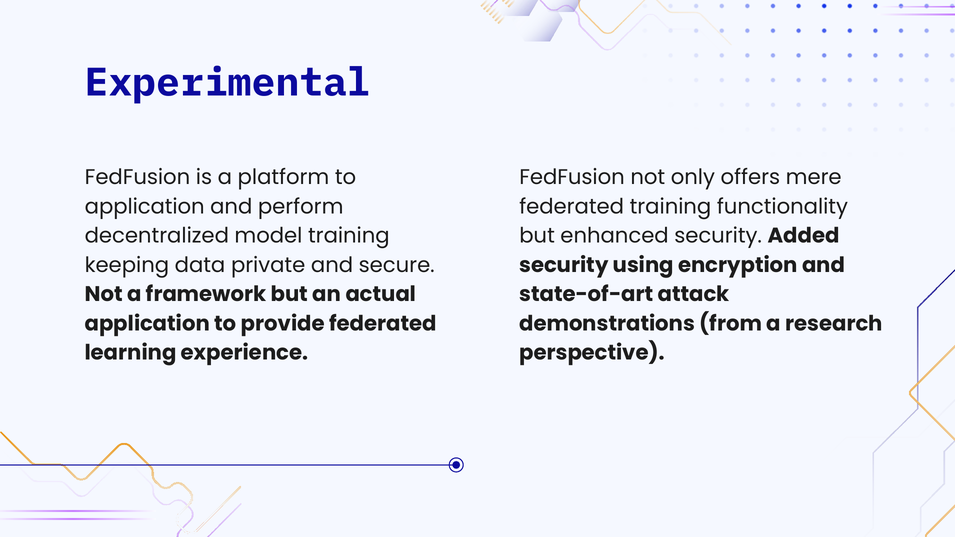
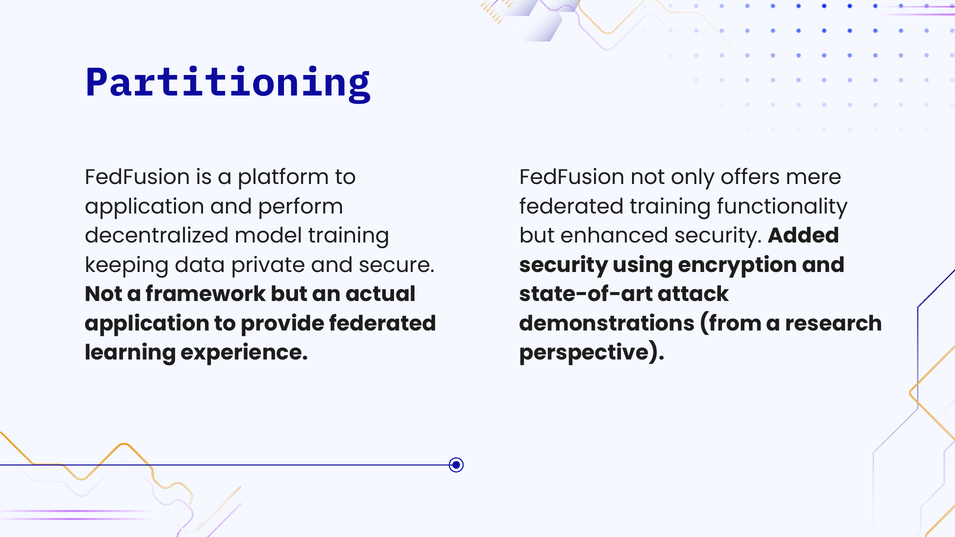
Experimental: Experimental -> Partitioning
